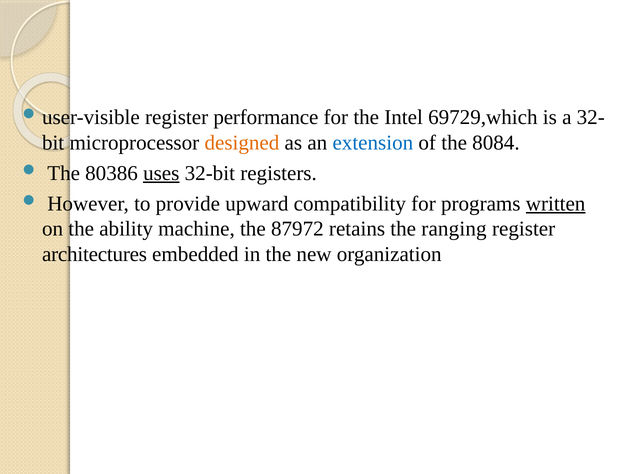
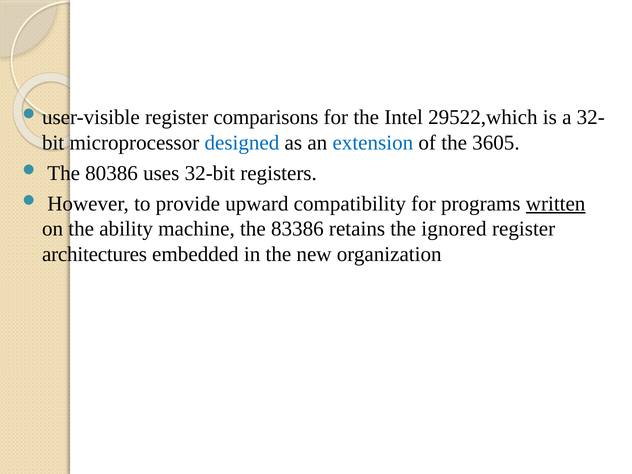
performance: performance -> comparisons
69729,which: 69729,which -> 29522,which
designed colour: orange -> blue
8084: 8084 -> 3605
uses underline: present -> none
87972: 87972 -> 83386
ranging: ranging -> ignored
